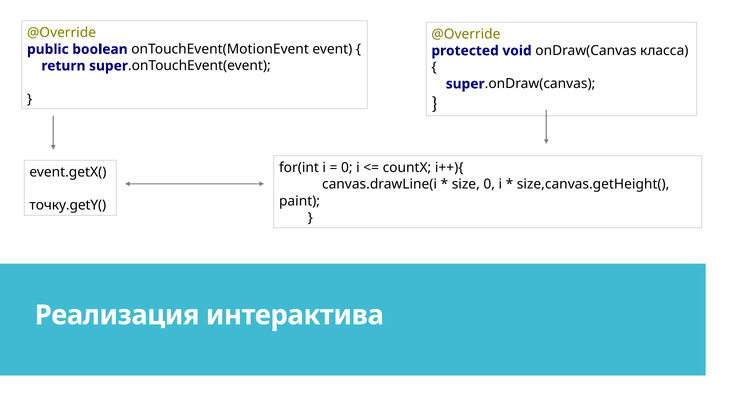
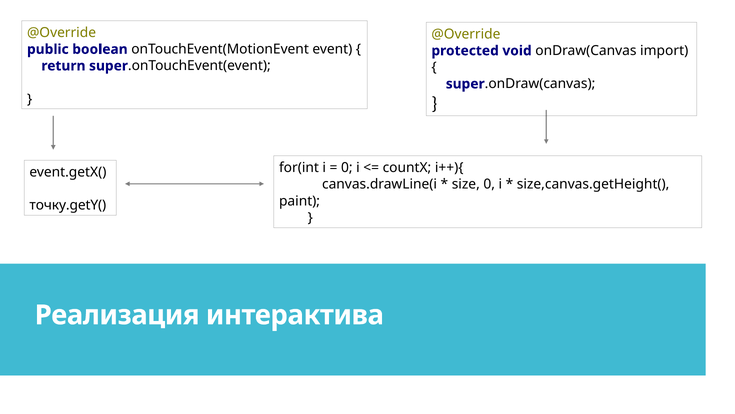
класса: класса -> import
